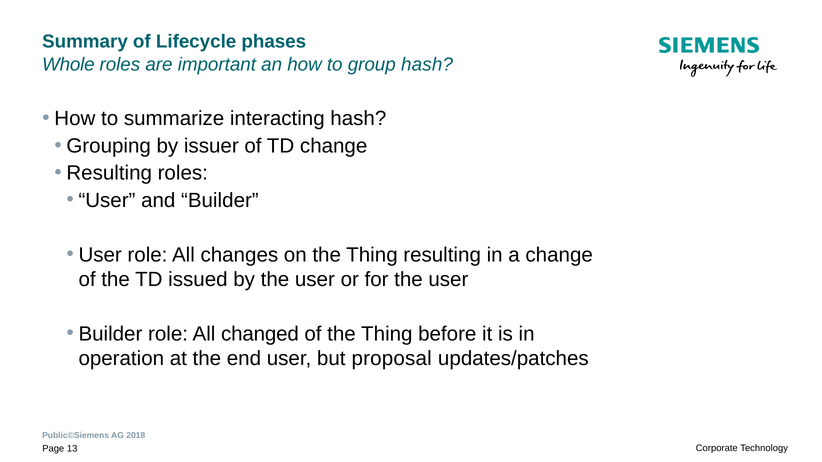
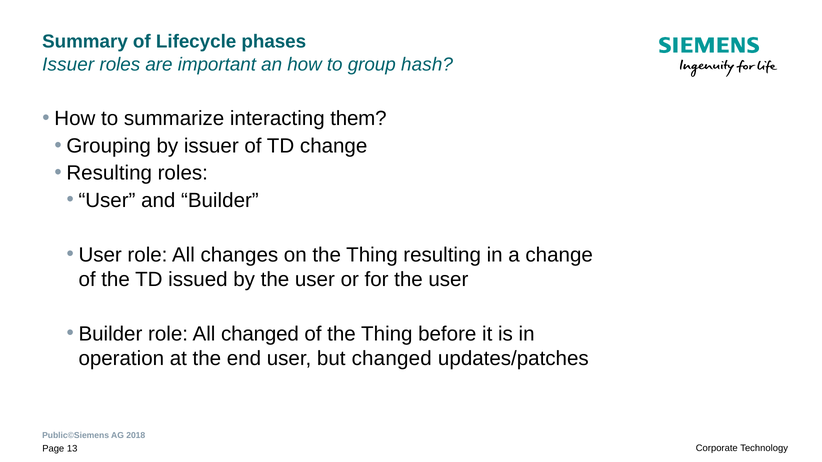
Whole at (68, 64): Whole -> Issuer
interacting hash: hash -> them
but proposal: proposal -> changed
